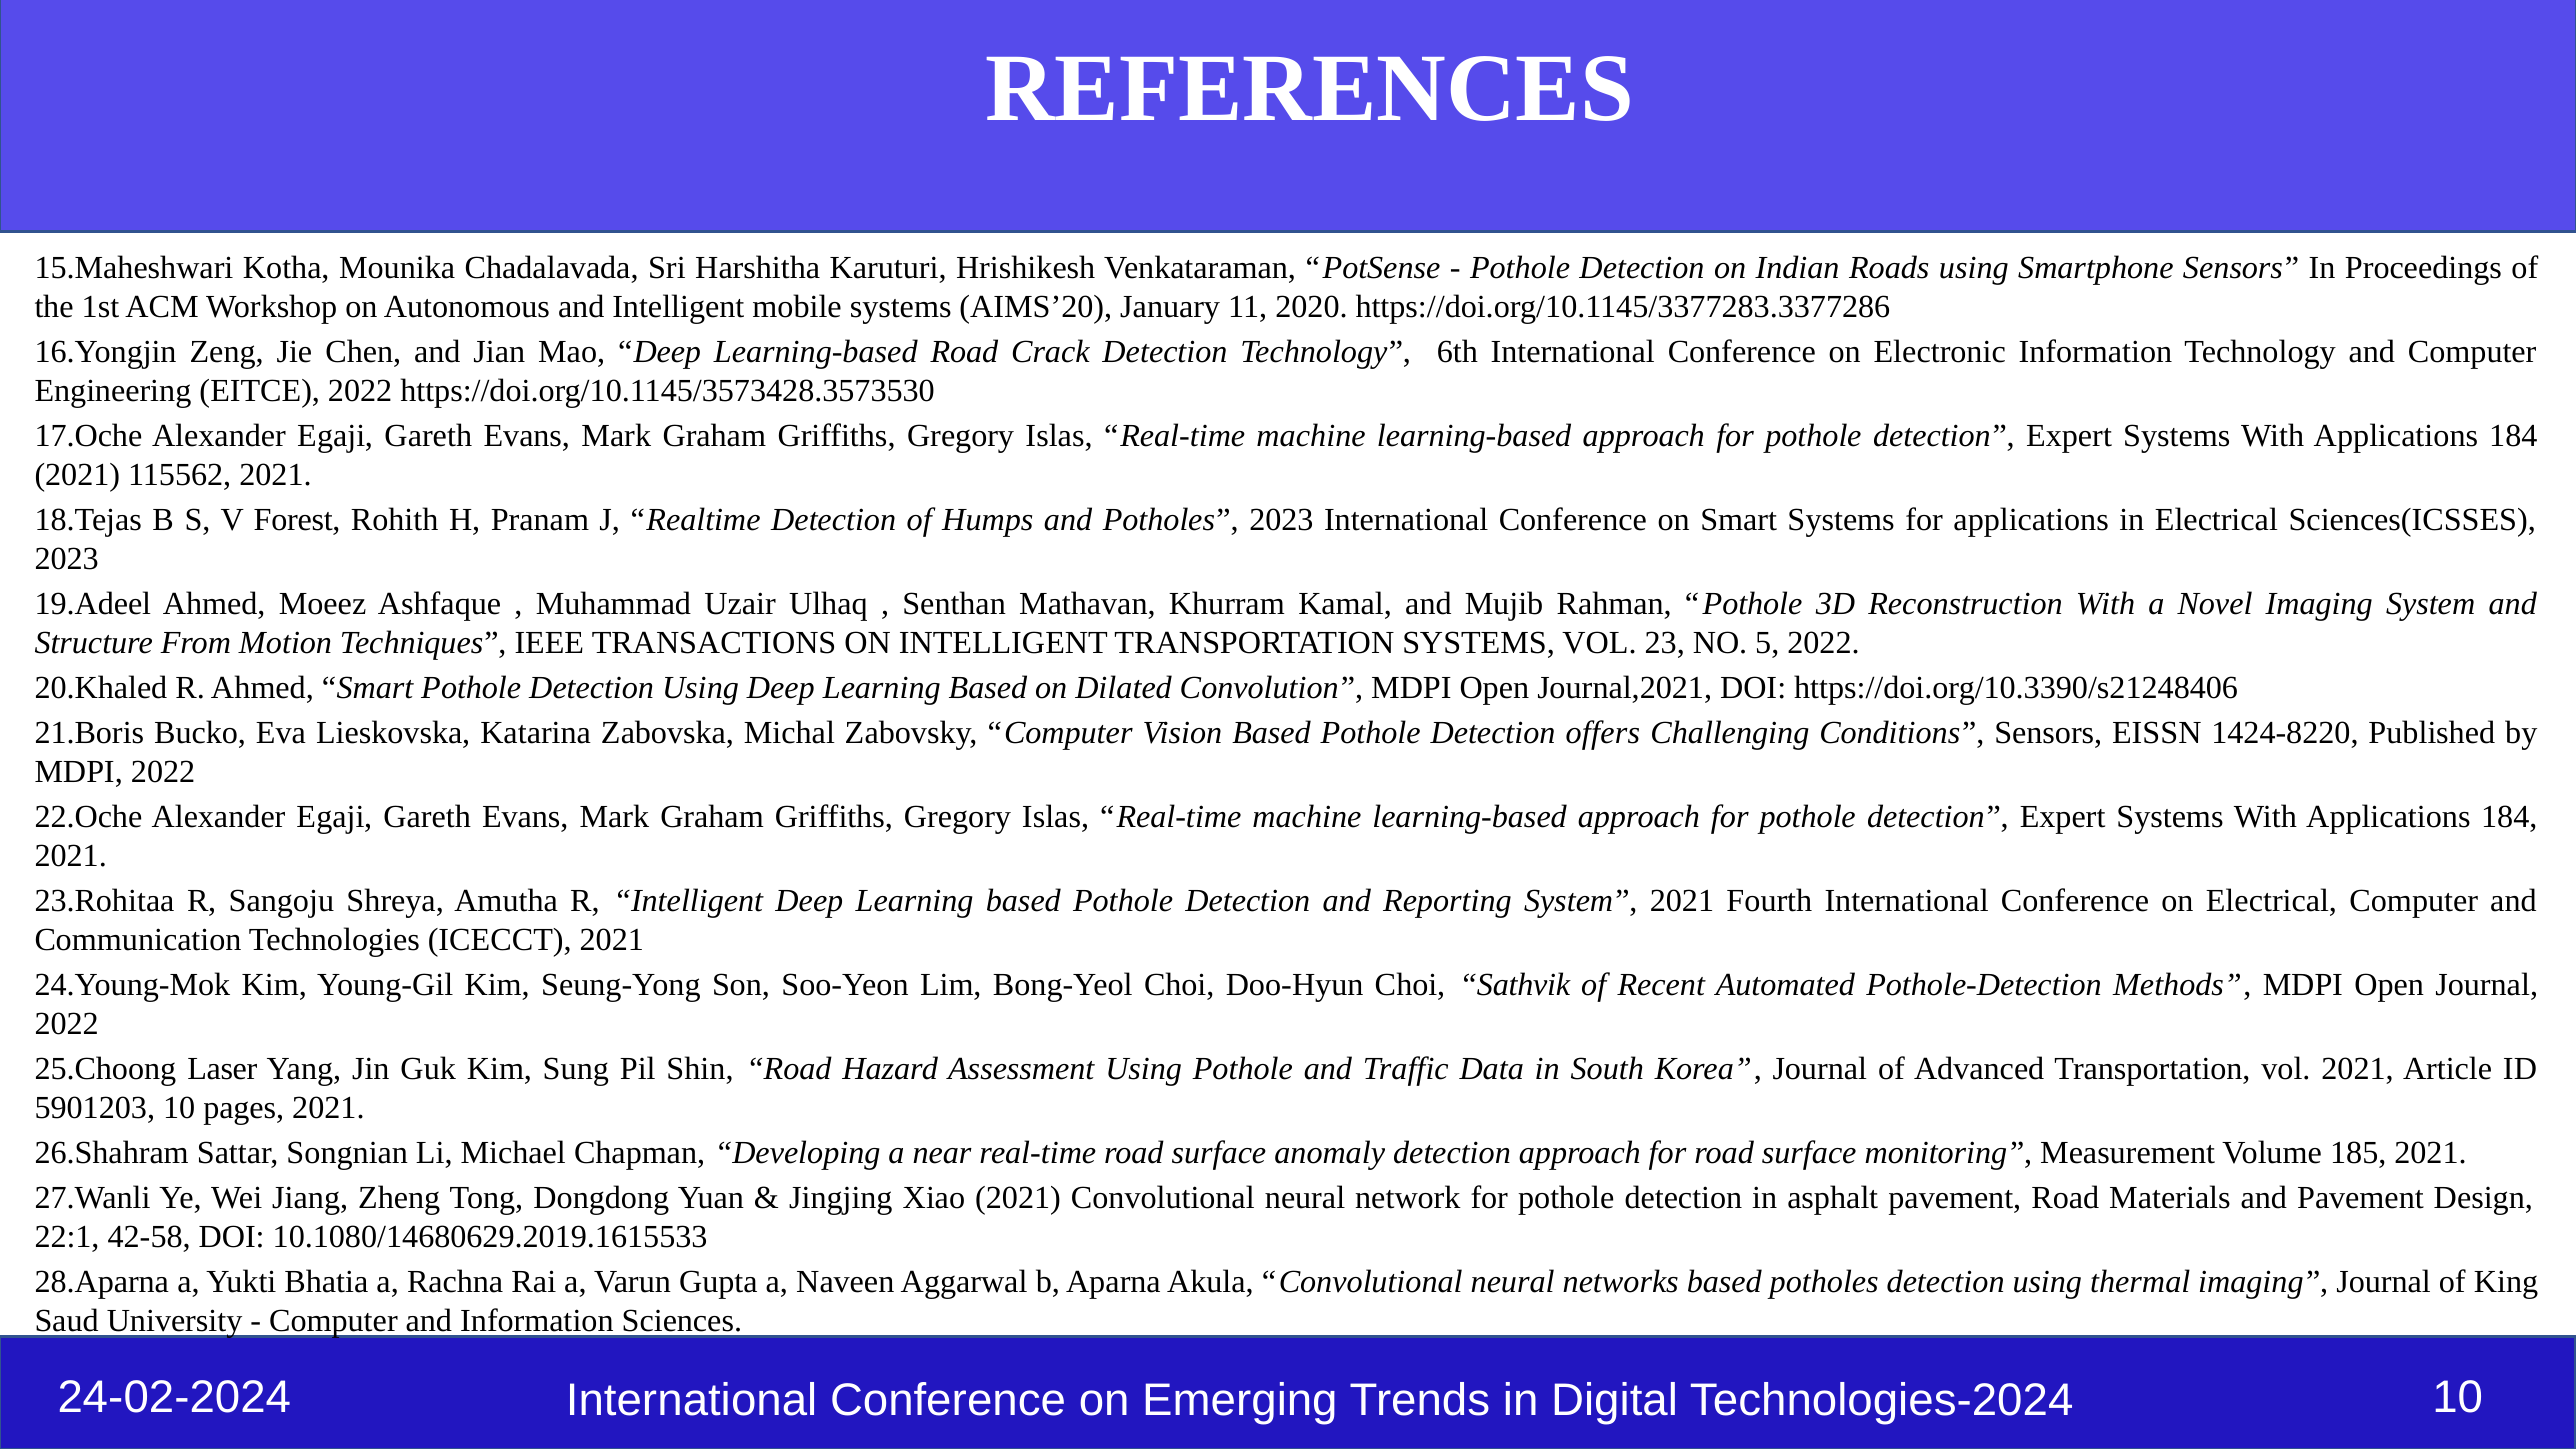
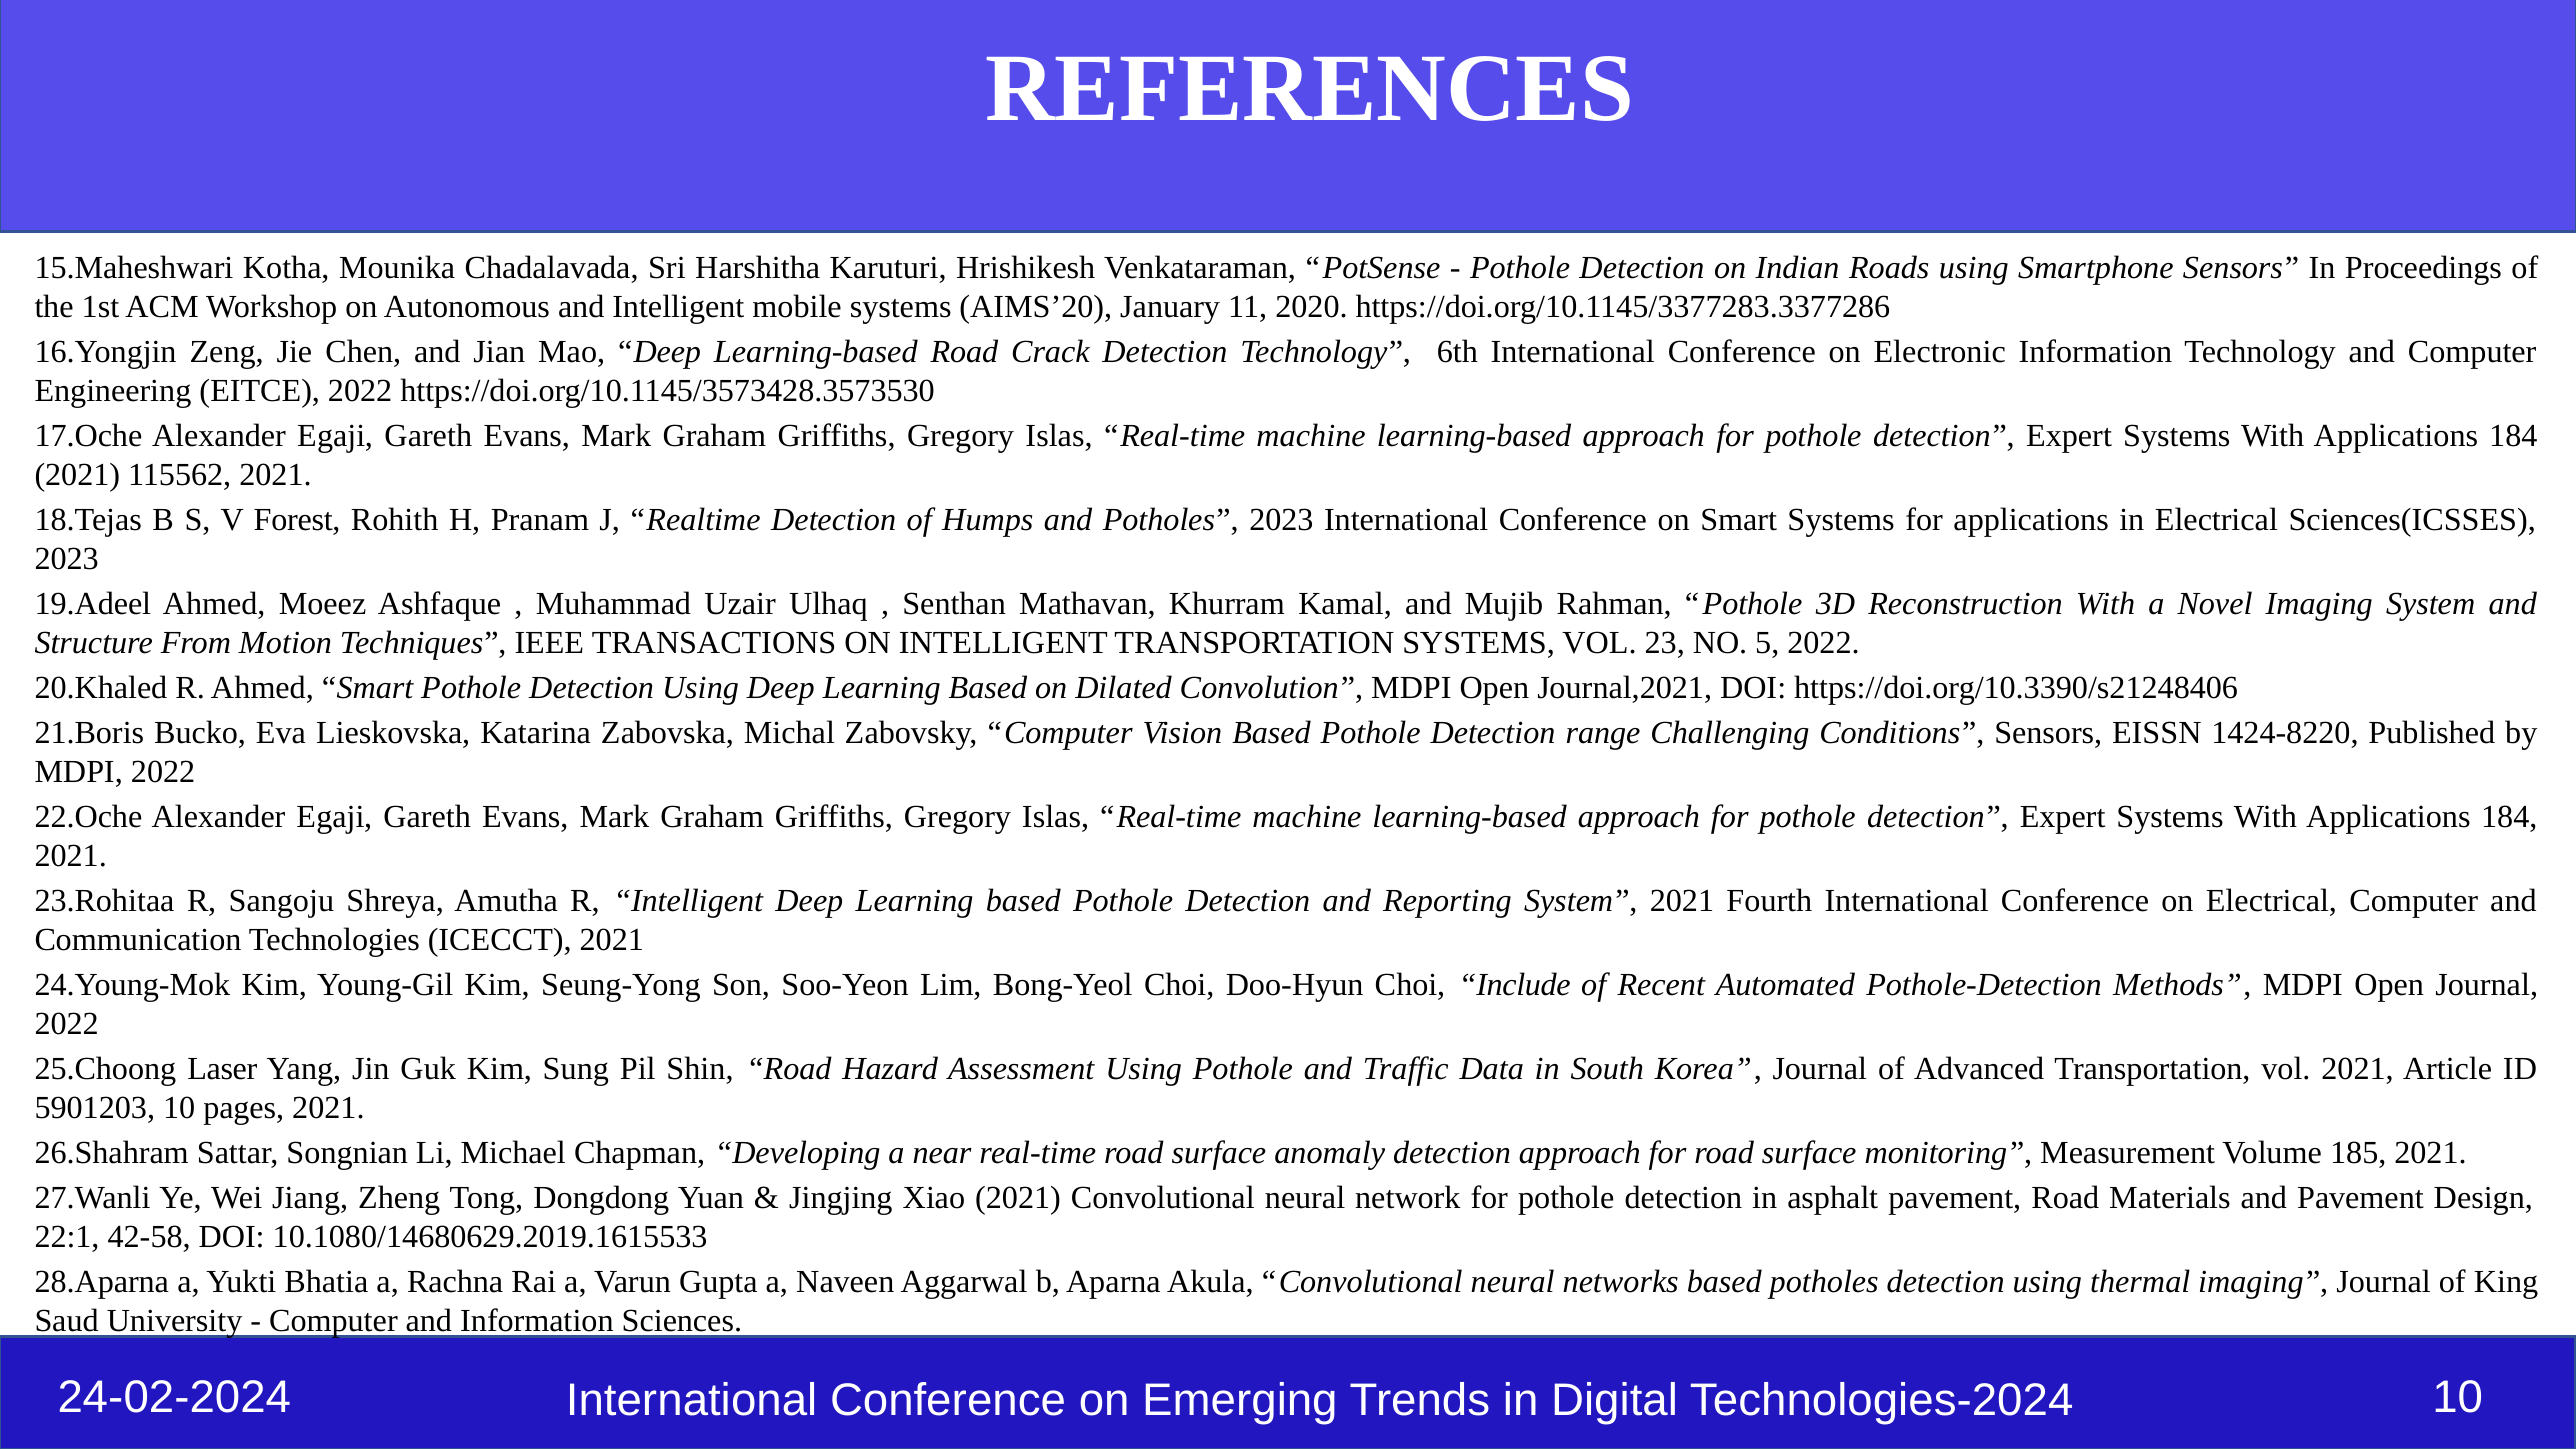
offers: offers -> range
Sathvik: Sathvik -> Include
